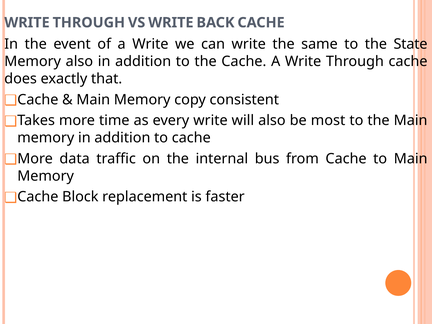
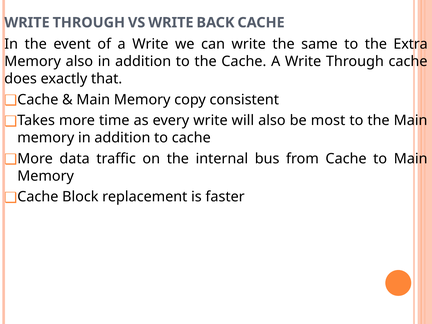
State: State -> Extra
